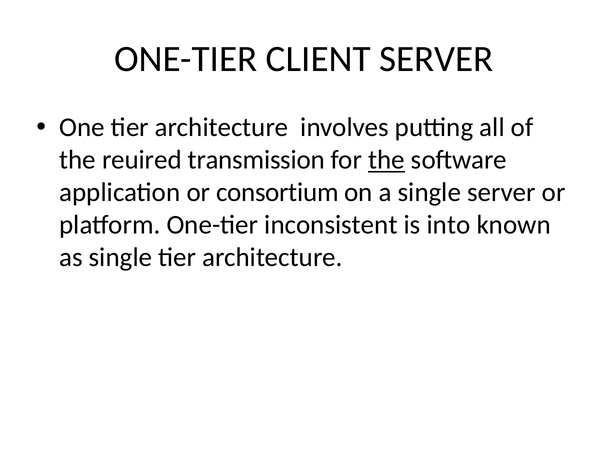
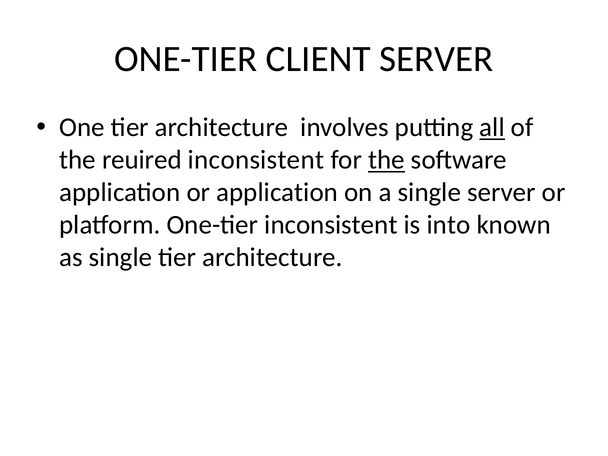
all underline: none -> present
reuired transmission: transmission -> inconsistent
or consortium: consortium -> application
